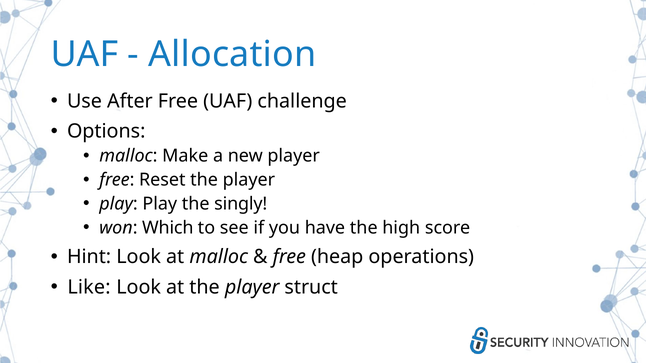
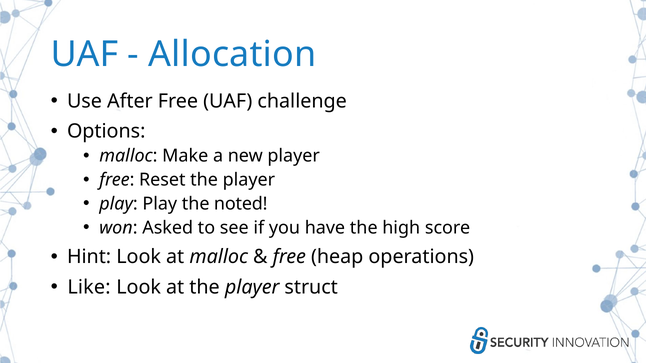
singly: singly -> noted
Which: Which -> Asked
